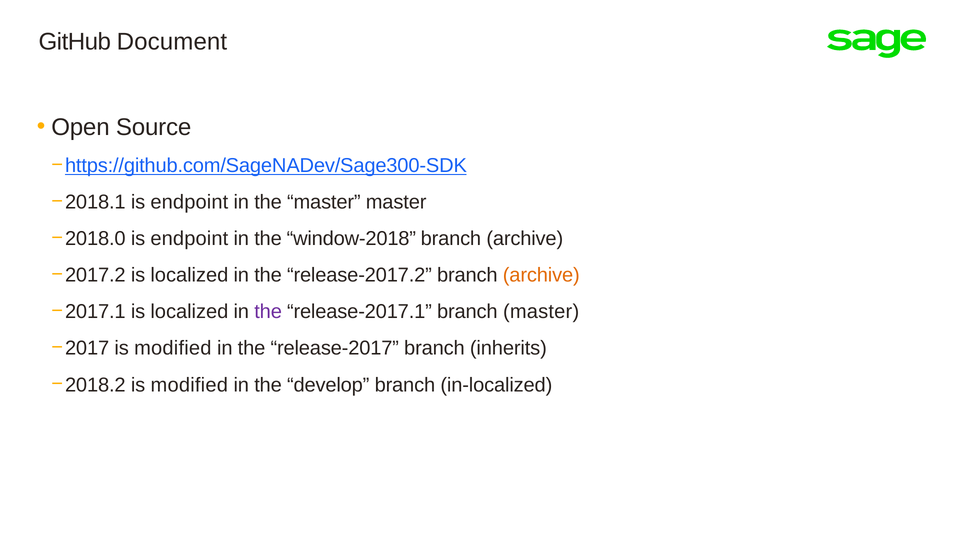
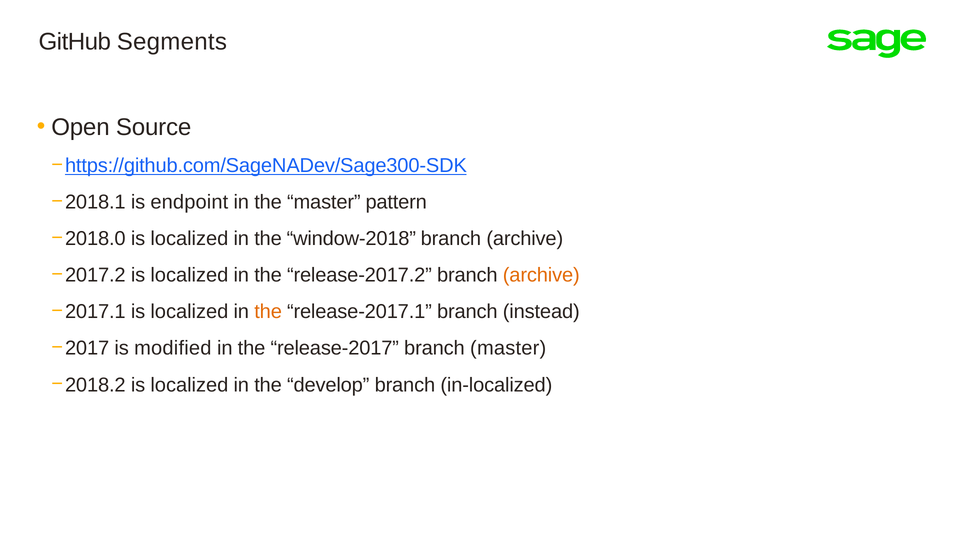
Document: Document -> Segments
master master: master -> pattern
endpoint at (189, 239): endpoint -> localized
the at (268, 312) colour: purple -> orange
branch master: master -> instead
branch inherits: inherits -> master
modified at (189, 385): modified -> localized
